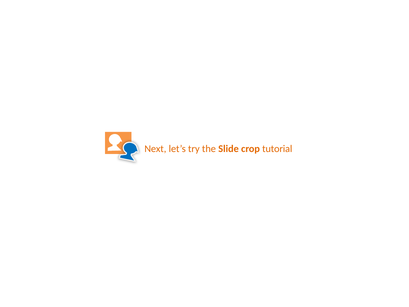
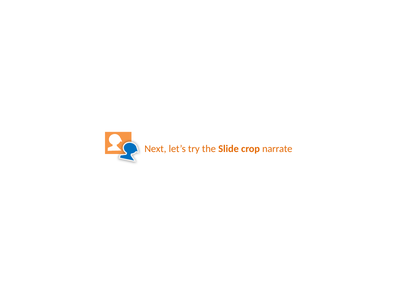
tutorial: tutorial -> narrate
